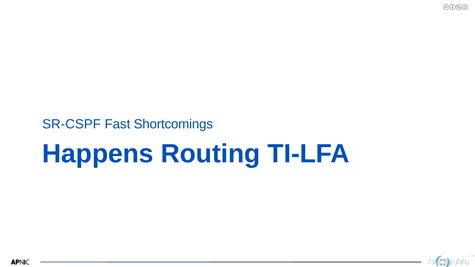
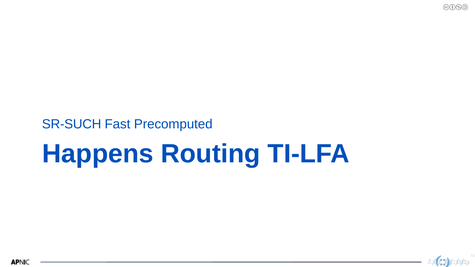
SR-CSPF: SR-CSPF -> SR-SUCH
Shortcomings: Shortcomings -> Precomputed
